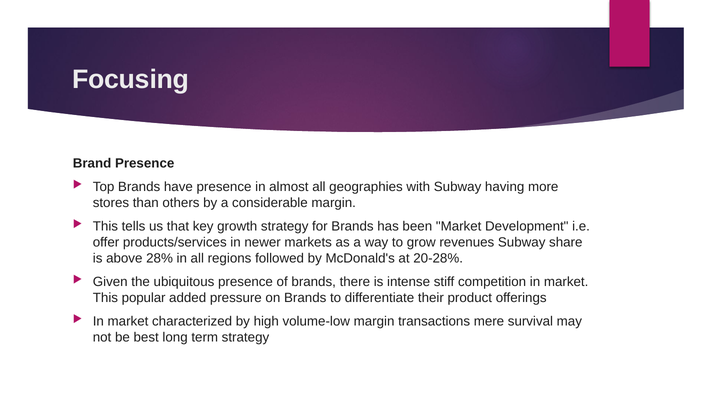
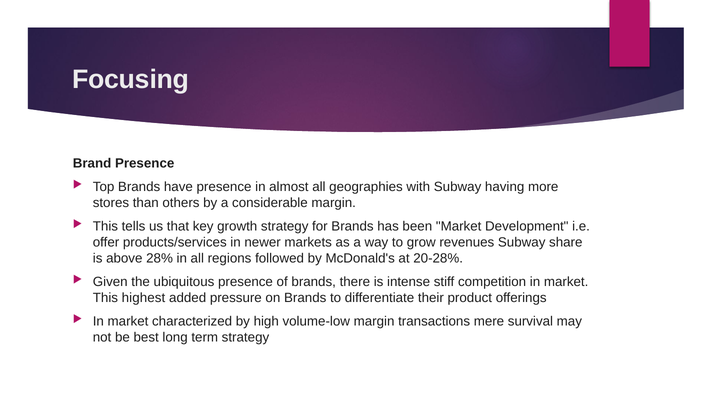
popular: popular -> highest
